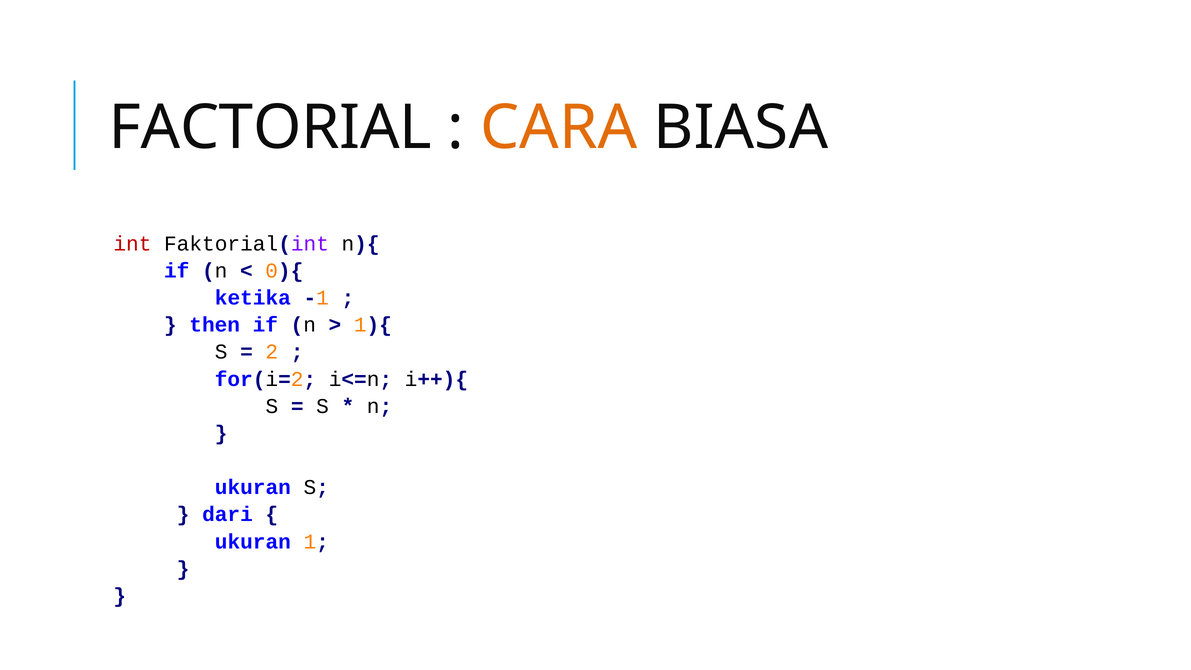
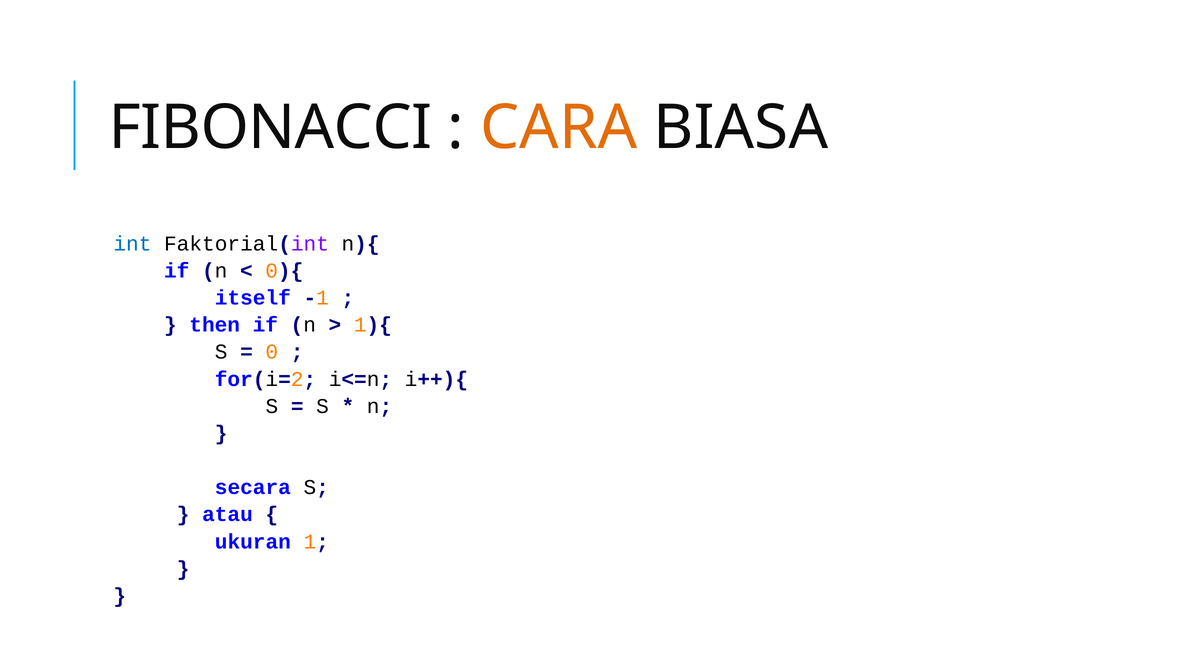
FACTORIAL: FACTORIAL -> FIBONACCI
int colour: red -> blue
ketika: ketika -> itself
2: 2 -> 0
ukuran at (253, 487): ukuran -> secara
dari: dari -> atau
